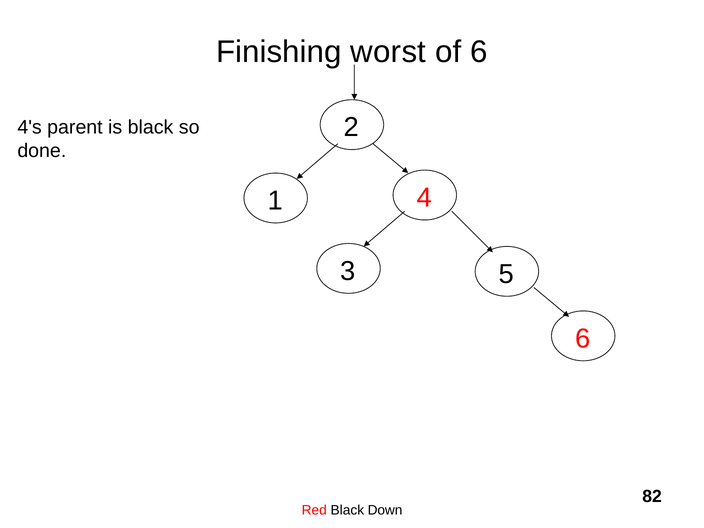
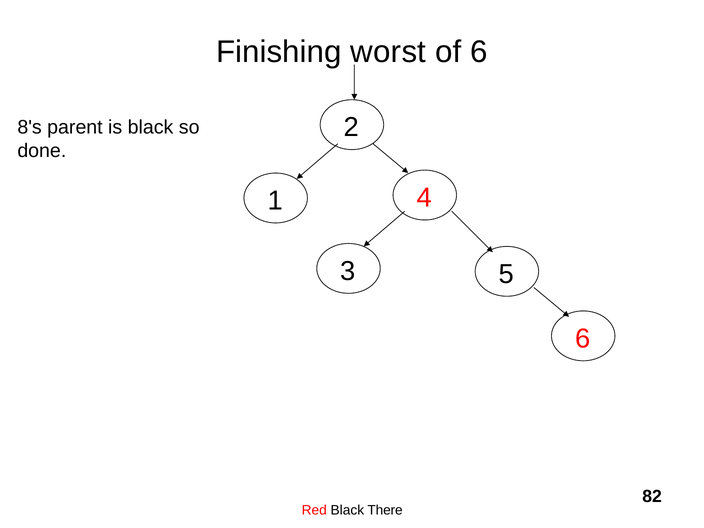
4's: 4's -> 8's
Down: Down -> There
